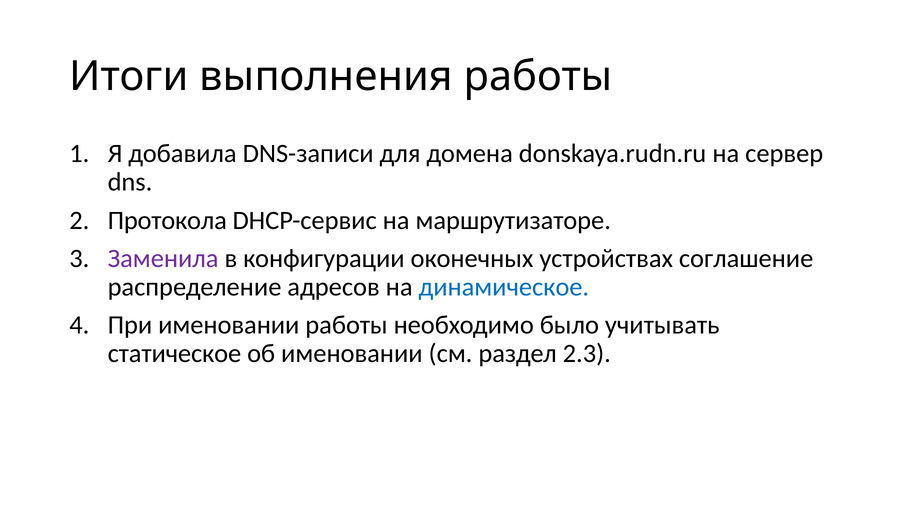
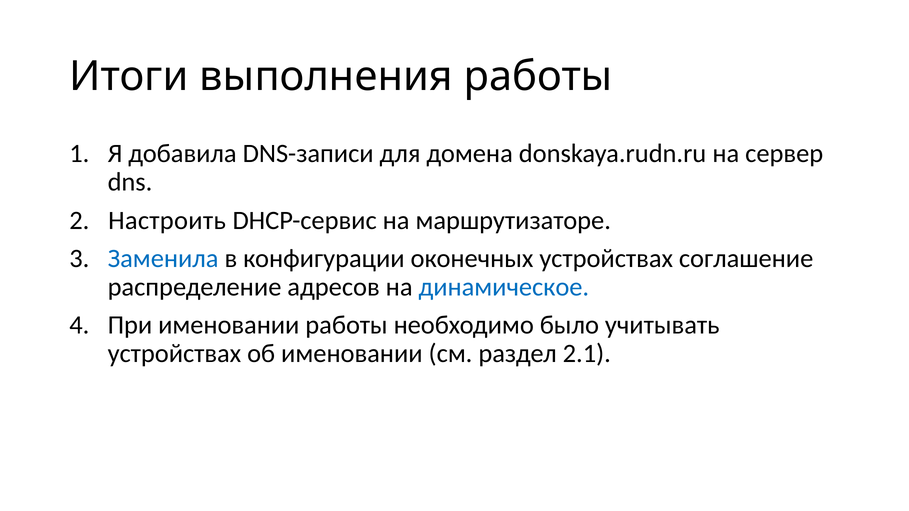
Протокола: Протокола -> Настроить
Заменила colour: purple -> blue
статическое at (174, 354): статическое -> устройствах
2.3: 2.3 -> 2.1
